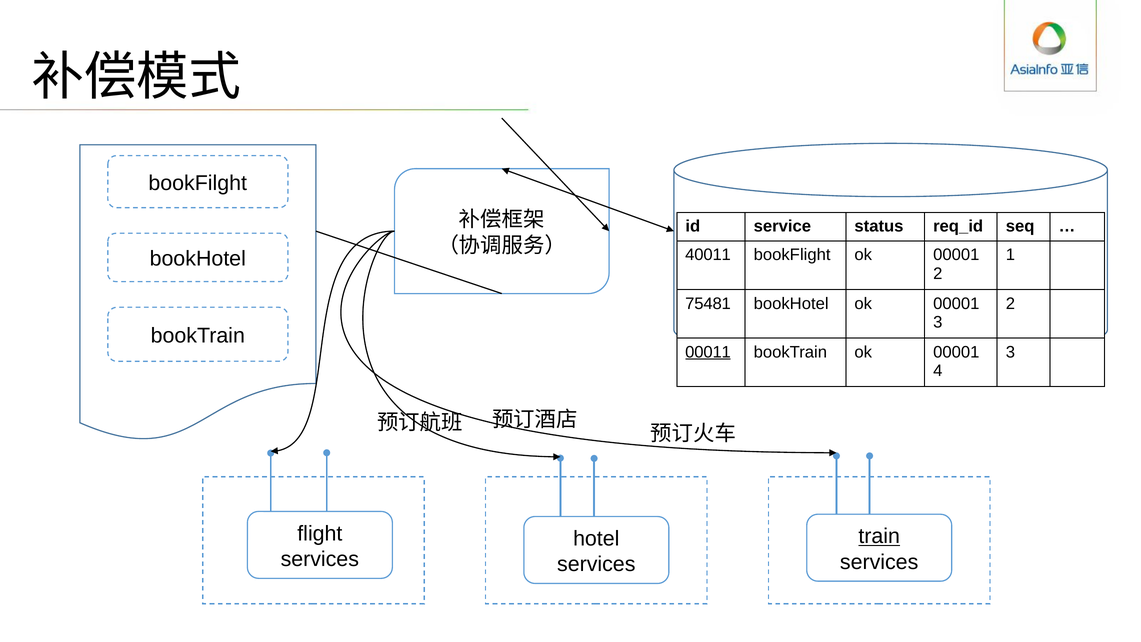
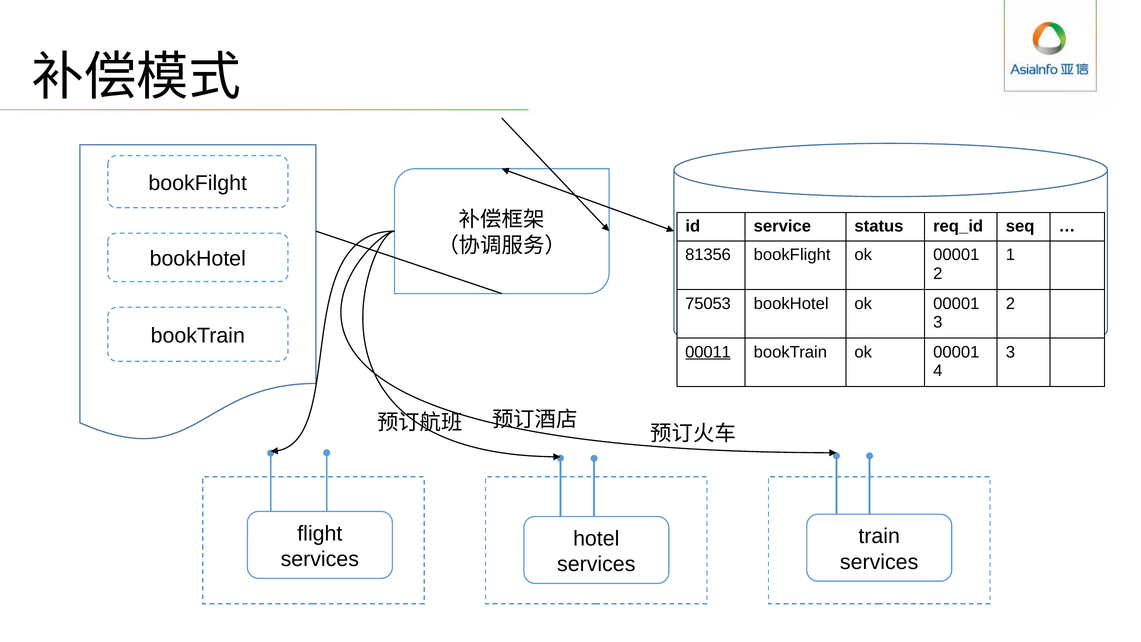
40011: 40011 -> 81356
75481: 75481 -> 75053
train underline: present -> none
